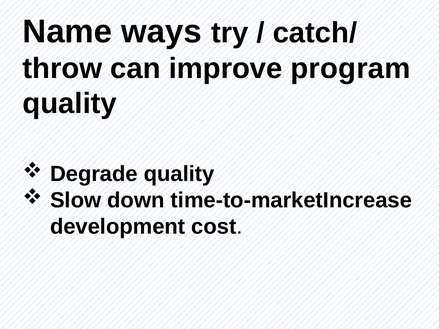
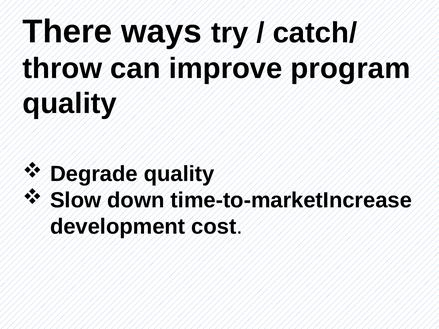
Name: Name -> There
